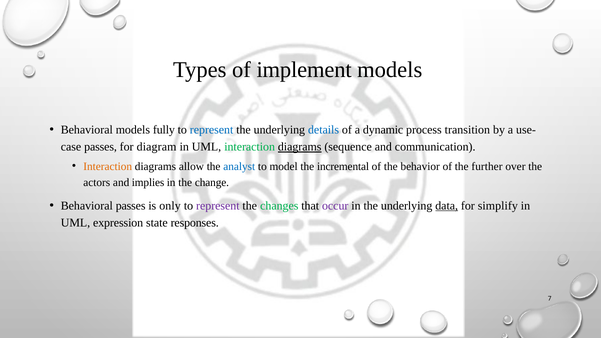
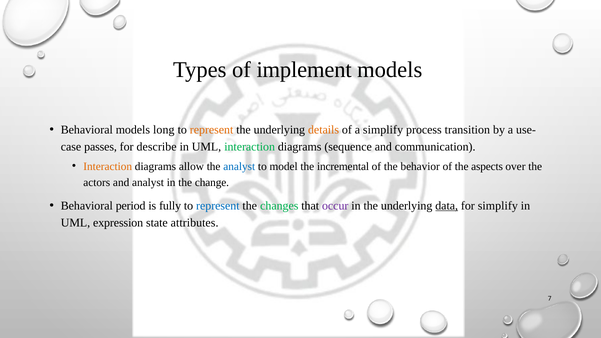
fully: fully -> long
represent at (212, 130) colour: blue -> orange
details colour: blue -> orange
a dynamic: dynamic -> simplify
diagram: diagram -> describe
diagrams at (300, 147) underline: present -> none
further: further -> aspects
and implies: implies -> analyst
Behavioral passes: passes -> period
only: only -> fully
represent at (218, 206) colour: purple -> blue
responses: responses -> attributes
